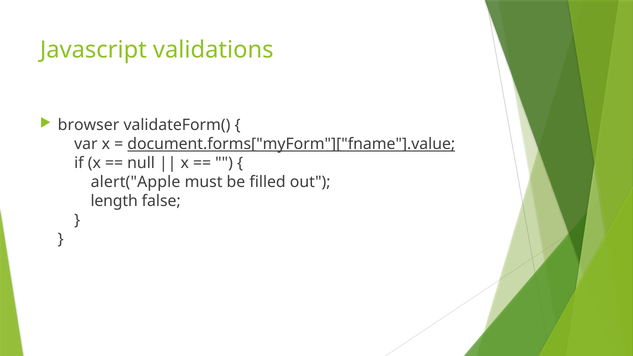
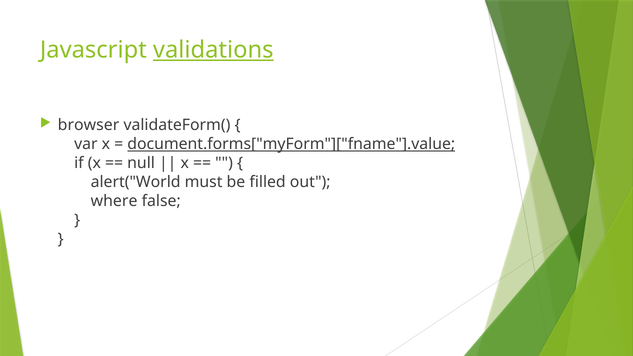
validations underline: none -> present
alert("Apple: alert("Apple -> alert("World
length: length -> where
